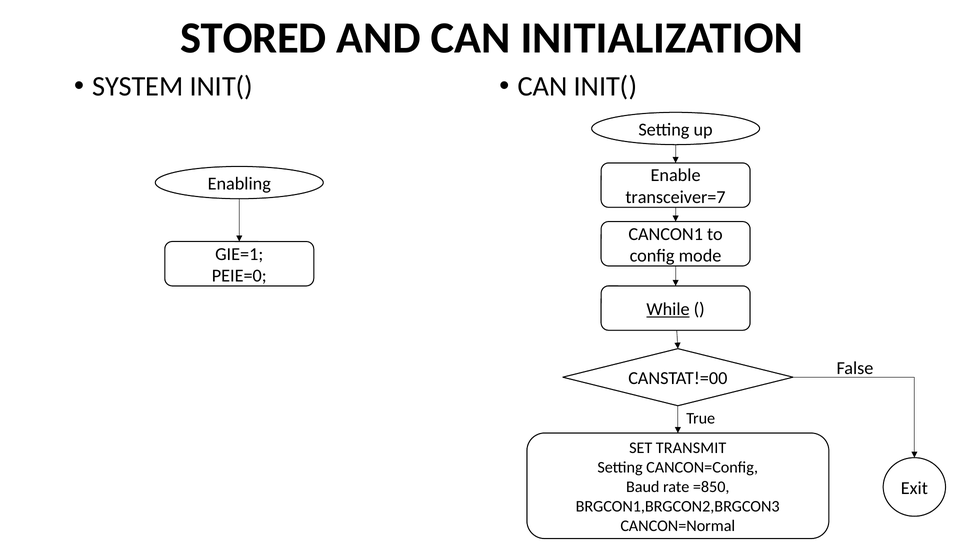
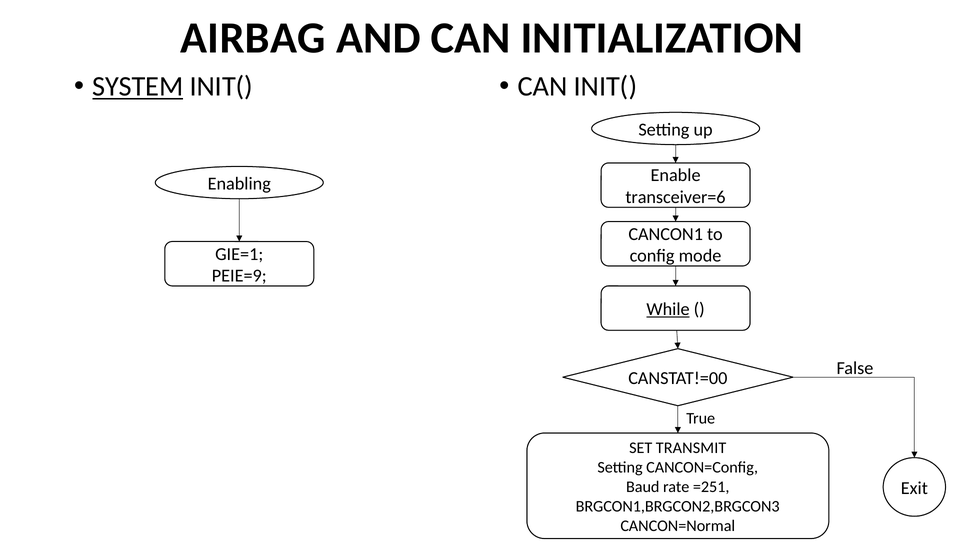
STORED: STORED -> AIRBAG
SYSTEM underline: none -> present
transceiver=7: transceiver=7 -> transceiver=6
PEIE=0: PEIE=0 -> PEIE=9
=850: =850 -> =251
